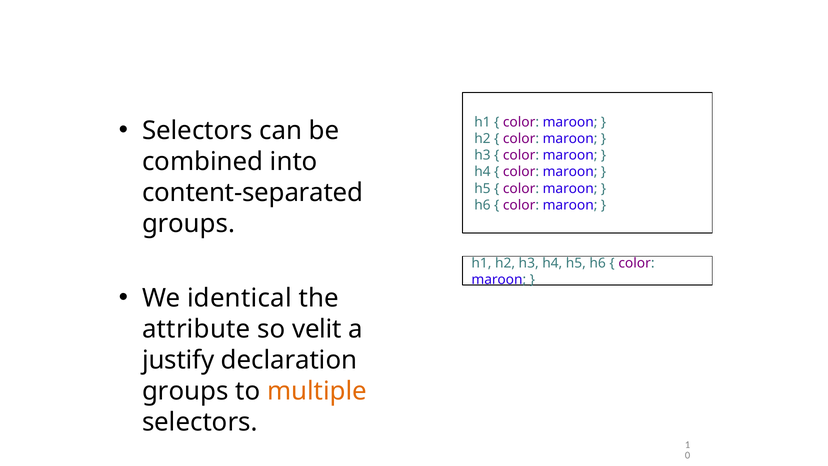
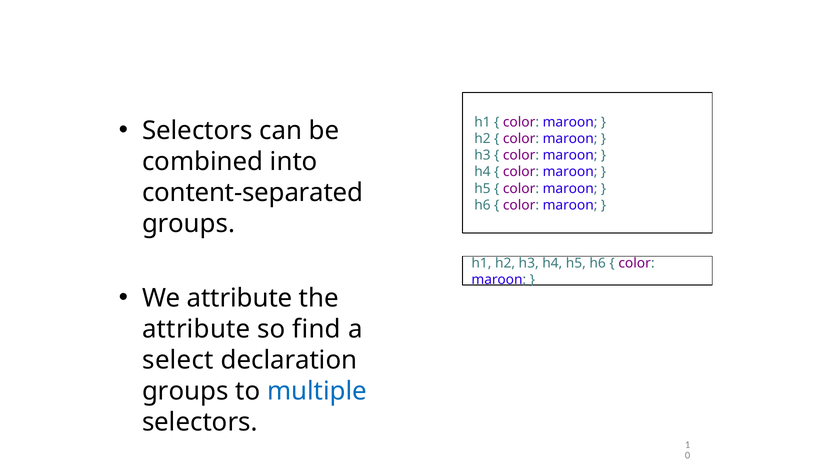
We identical: identical -> attribute
velit: velit -> find
justify: justify -> select
multiple colour: orange -> blue
